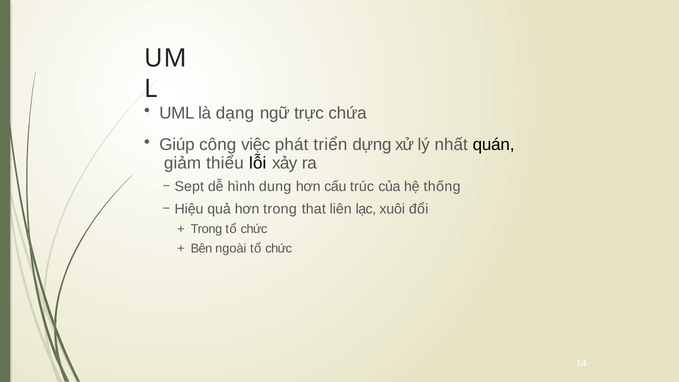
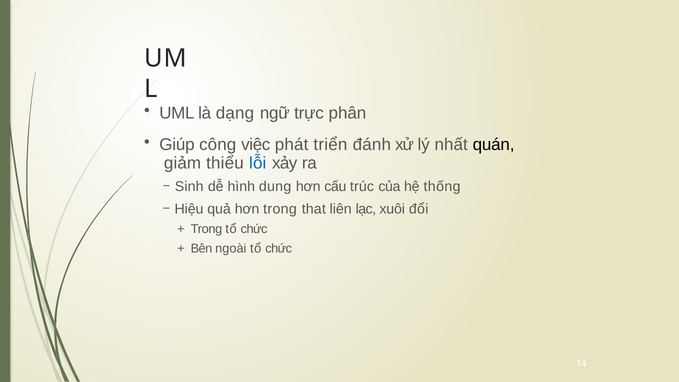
chứa: chứa -> phân
dựng: dựng -> đánh
lỗi colour: black -> blue
Sept: Sept -> Sinh
